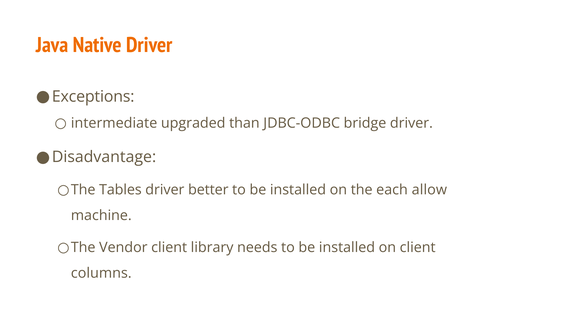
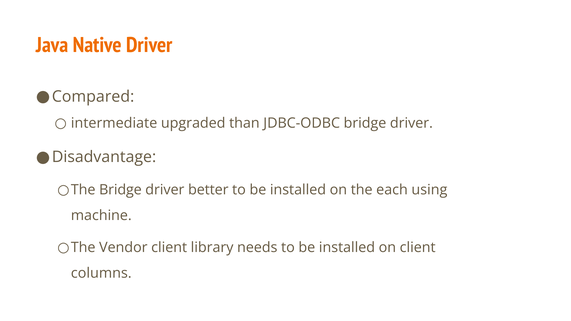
Exceptions: Exceptions -> Compared
Tables at (120, 190): Tables -> Bridge
allow: allow -> using
